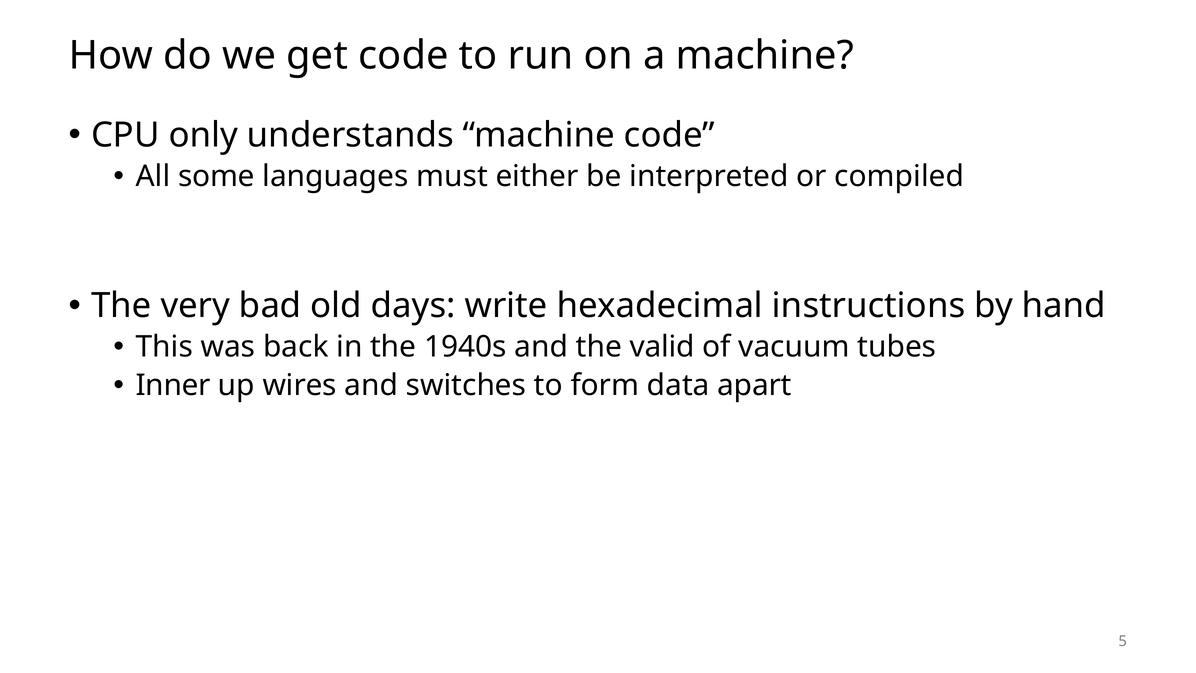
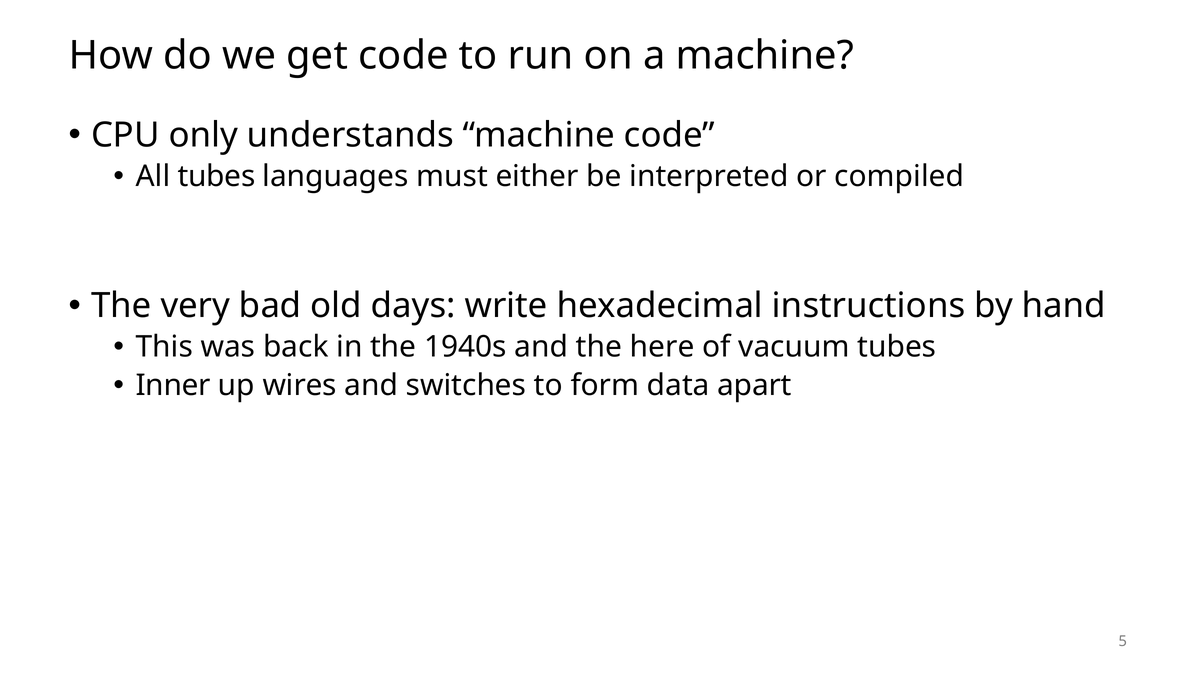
All some: some -> tubes
valid: valid -> here
